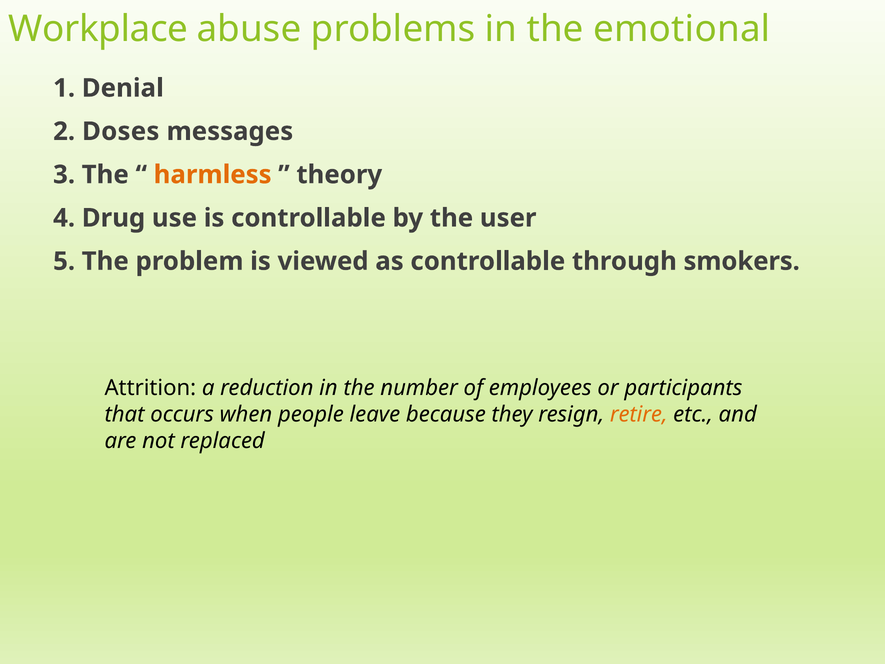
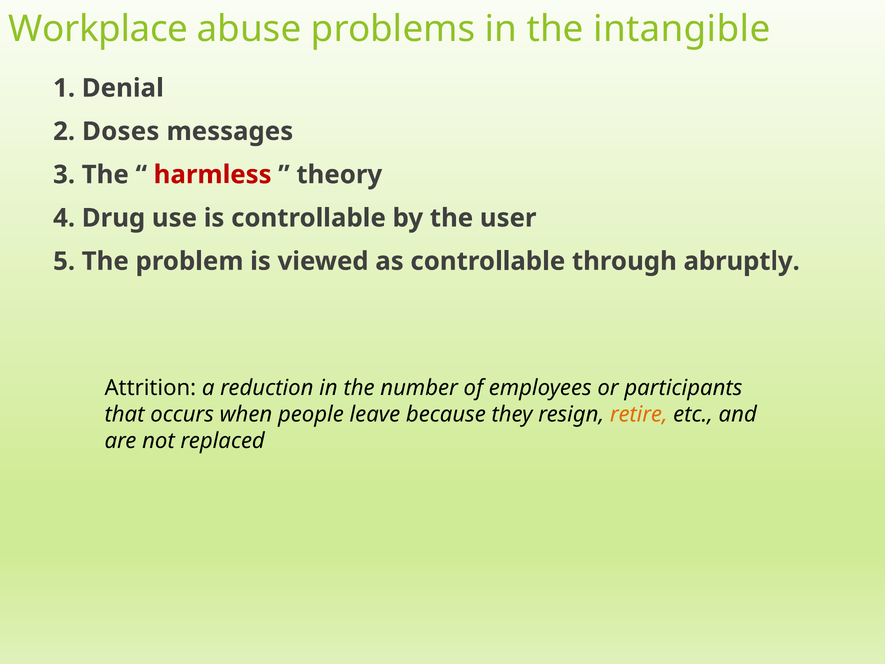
emotional: emotional -> intangible
harmless colour: orange -> red
smokers: smokers -> abruptly
